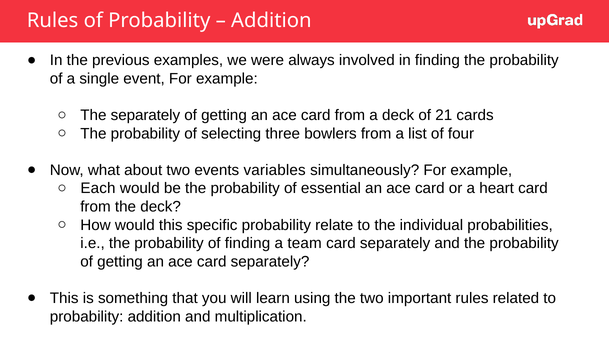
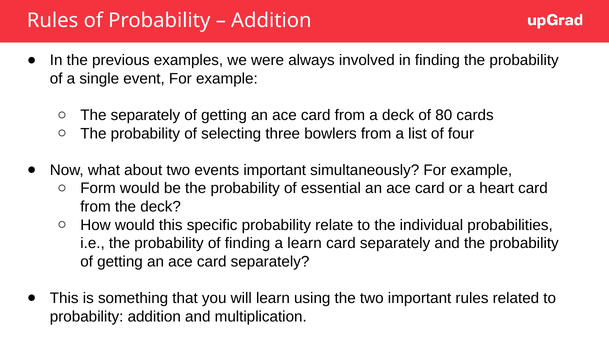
21: 21 -> 80
events variables: variables -> important
Each: Each -> Form
a team: team -> learn
